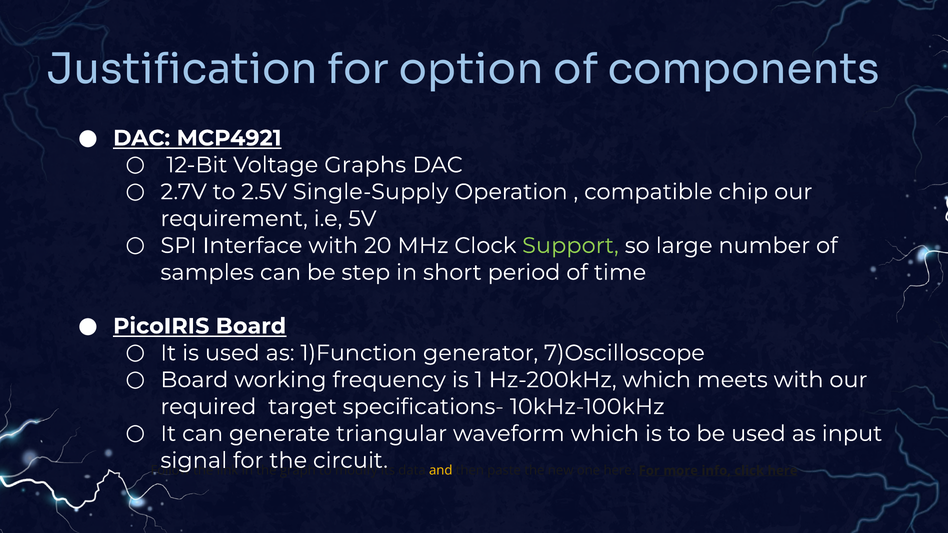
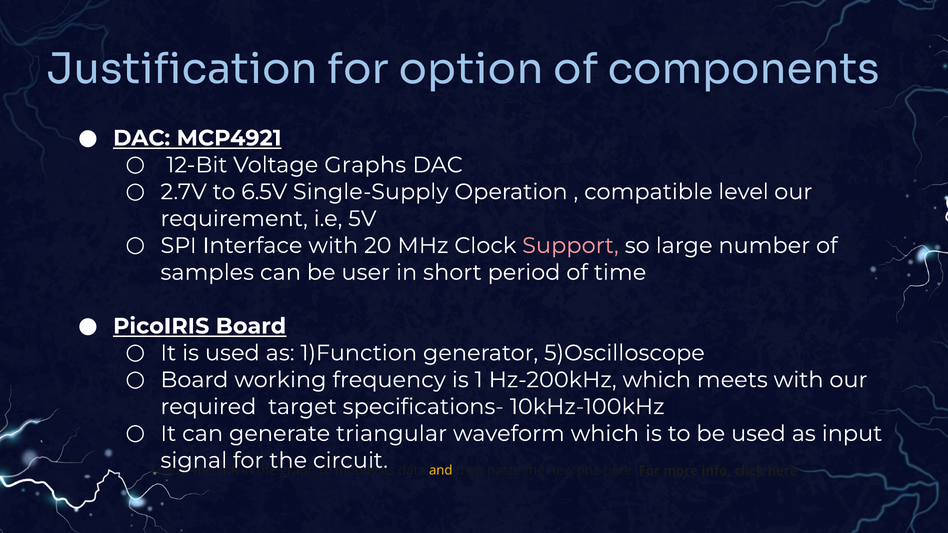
2.5V: 2.5V -> 6.5V
chip: chip -> level
Support colour: light green -> pink
step: step -> user
7)Oscilloscope: 7)Oscilloscope -> 5)Oscilloscope
